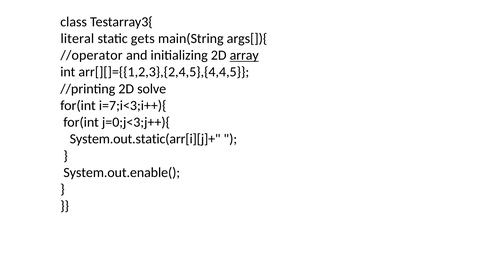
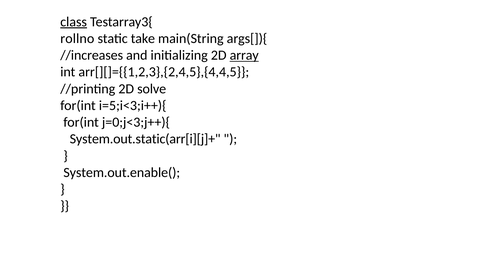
class underline: none -> present
literal: literal -> rollno
gets: gets -> take
//operator: //operator -> //increases
i=7;i<3;i++){: i=7;i<3;i++){ -> i=5;i<3;i++){
